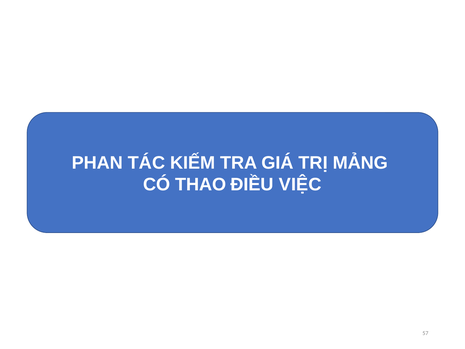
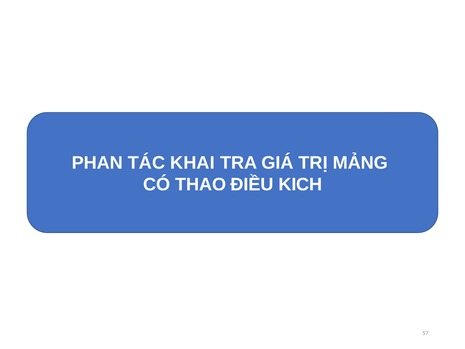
KIẾM: KIẾM -> KHAI
VIỆC: VIỆC -> KICH
